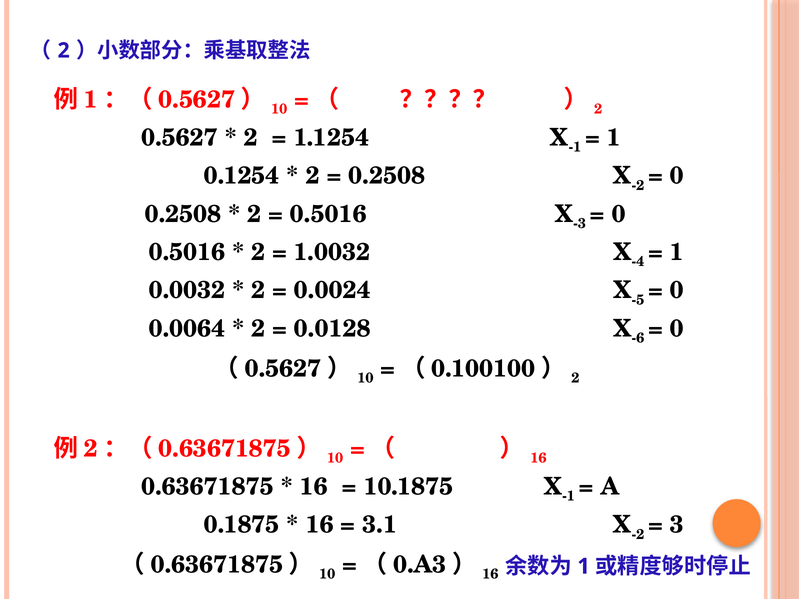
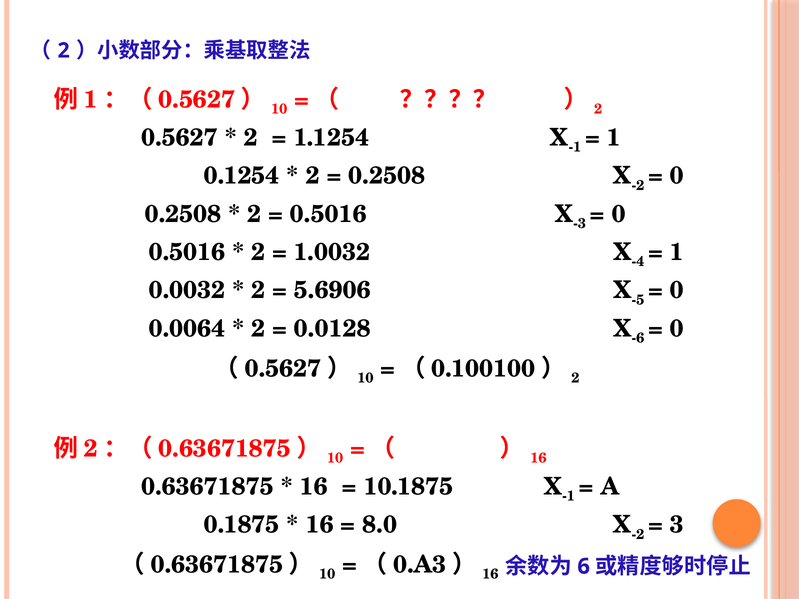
0.0024: 0.0024 -> 5.6906
3.1: 3.1 -> 8.0
1 at (584, 567): 1 -> 6
